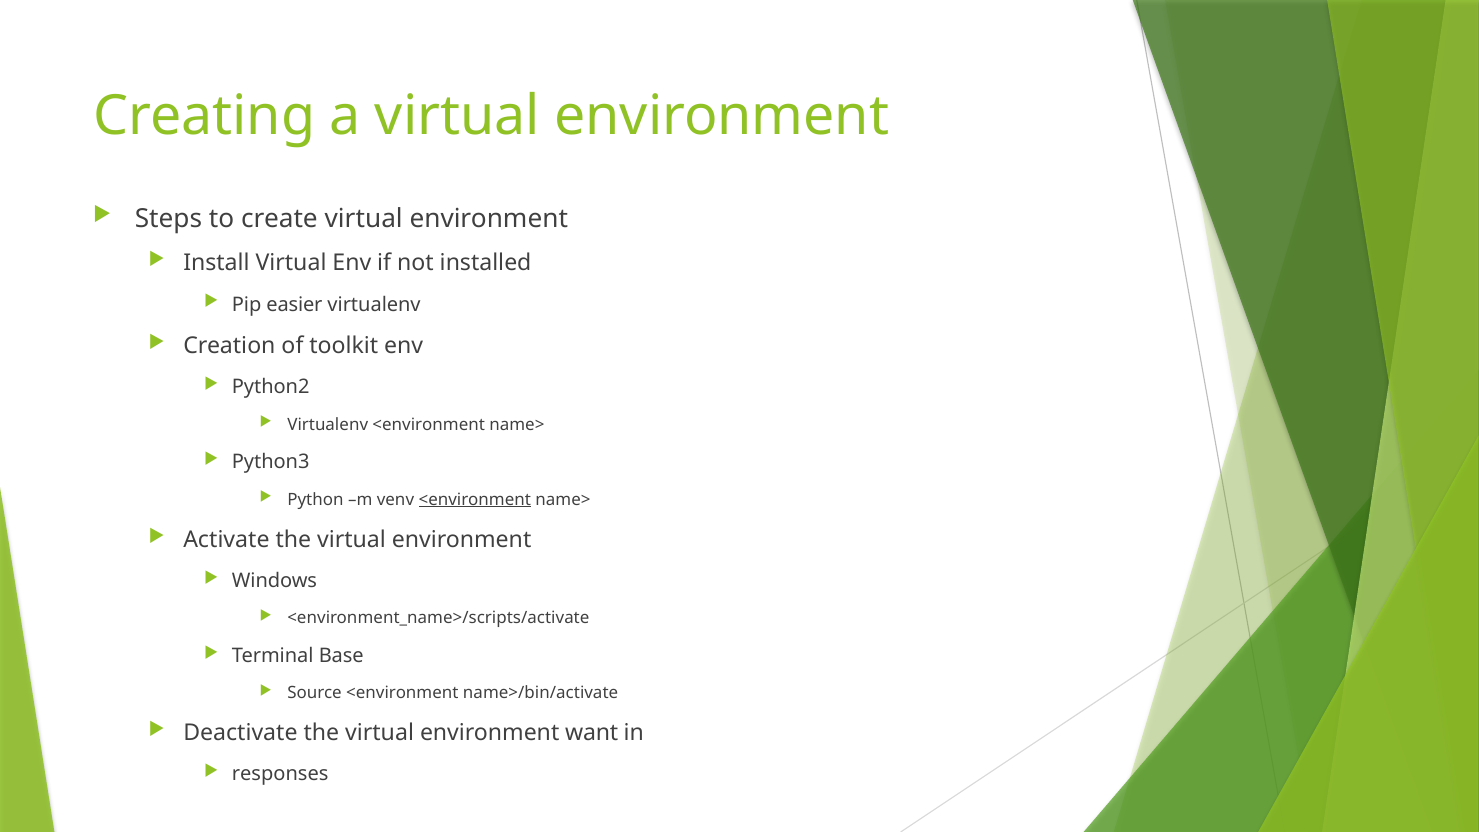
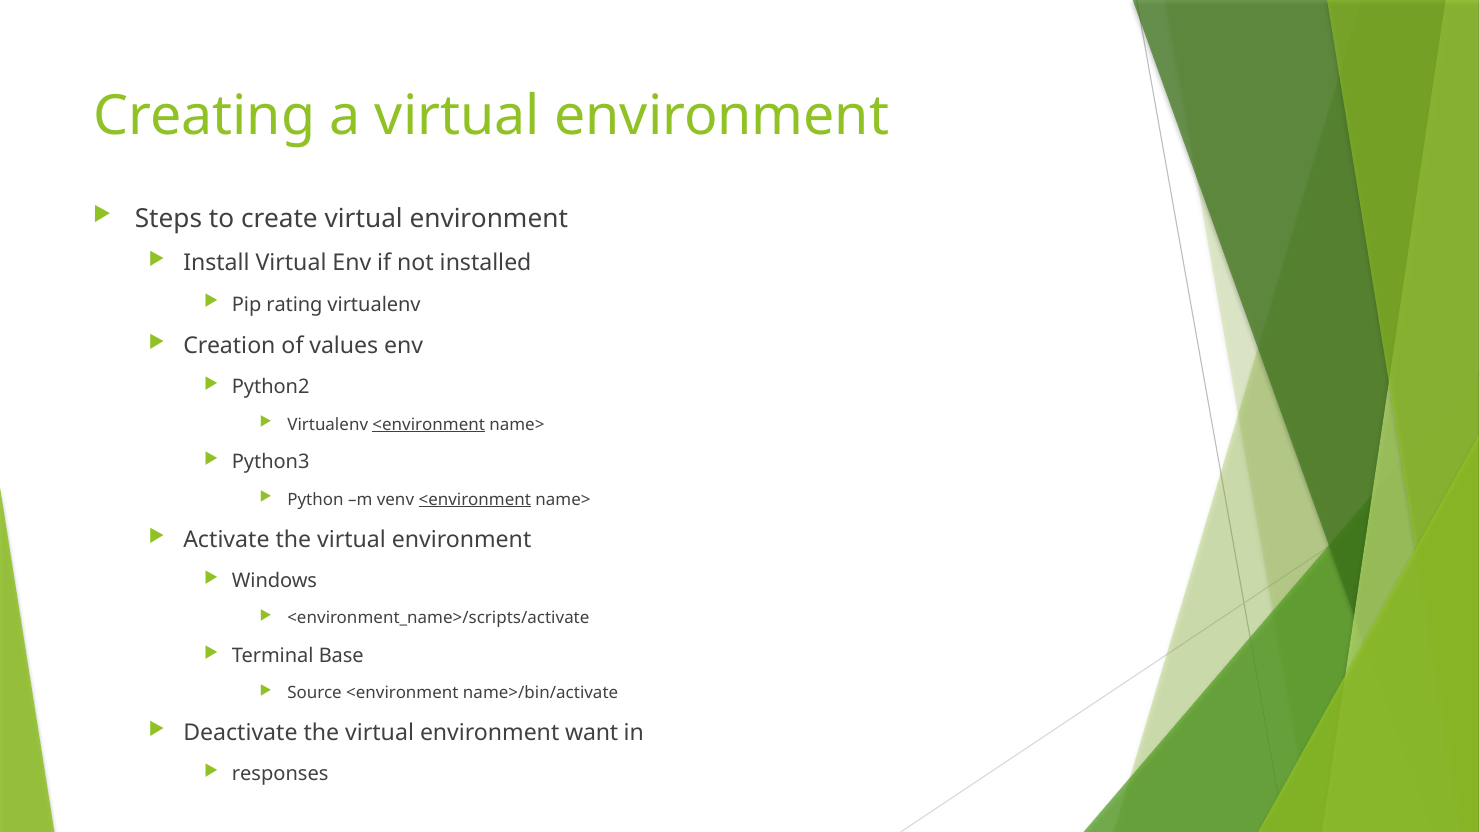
easier: easier -> rating
toolkit: toolkit -> values
<environment at (429, 424) underline: none -> present
